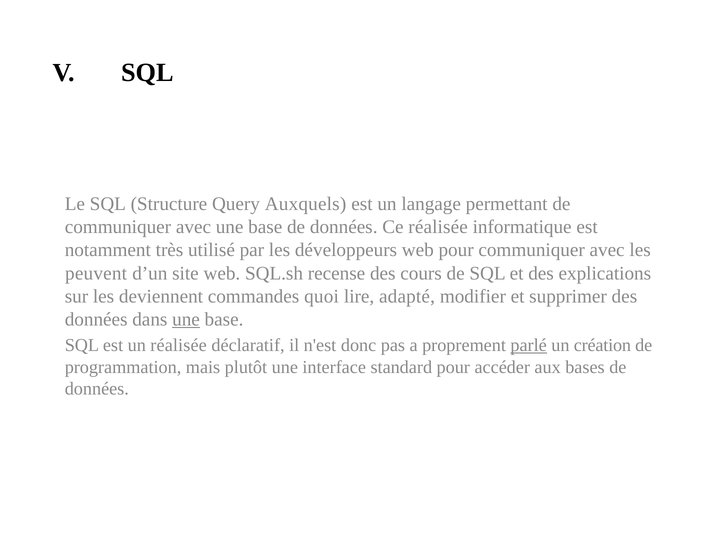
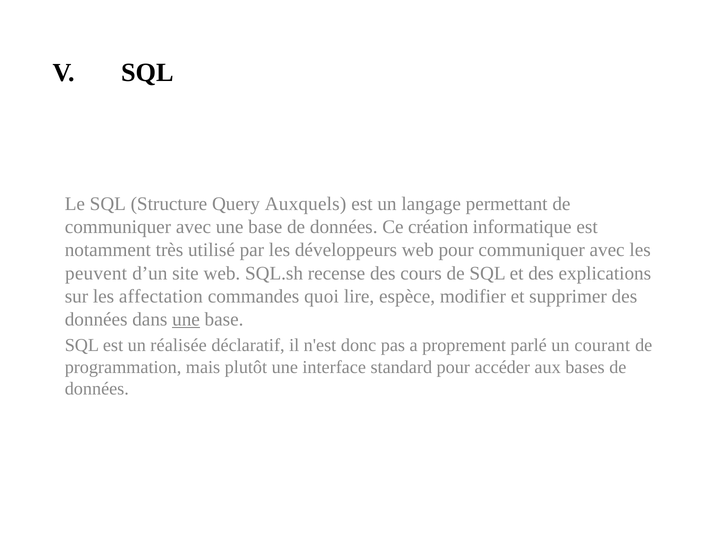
Ce réalisée: réalisée -> création
deviennent: deviennent -> affectation
adapté: adapté -> espèce
parlé underline: present -> none
création: création -> courant
